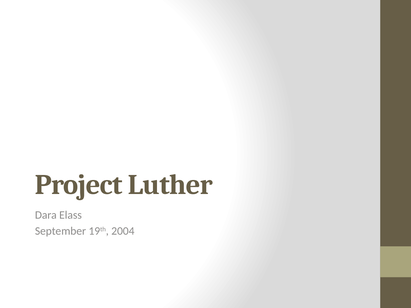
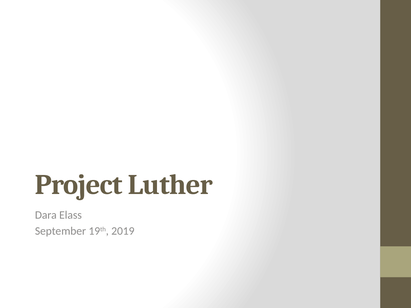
2004: 2004 -> 2019
